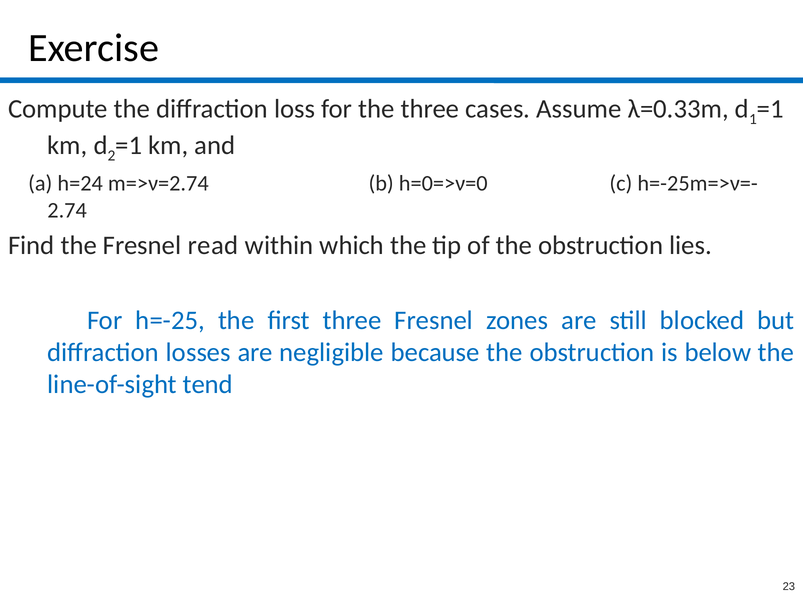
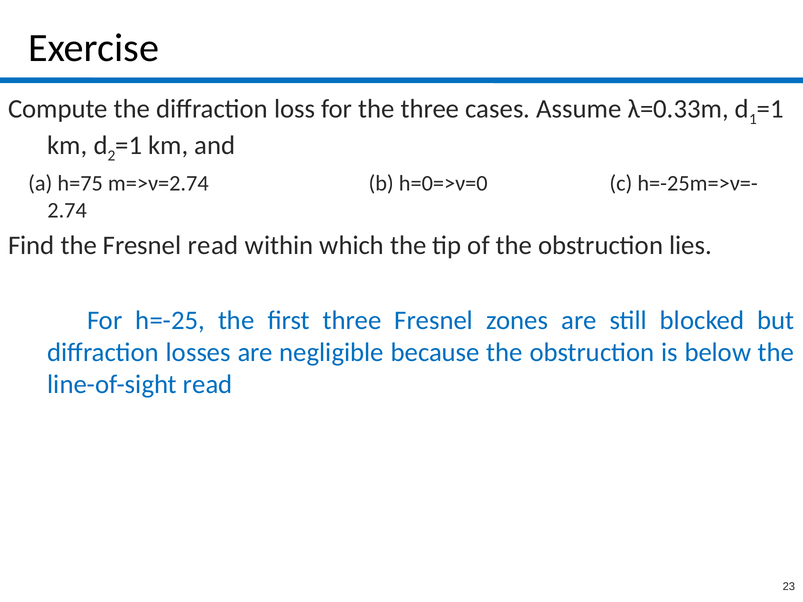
h=24: h=24 -> h=75
line-of-sight tend: tend -> read
